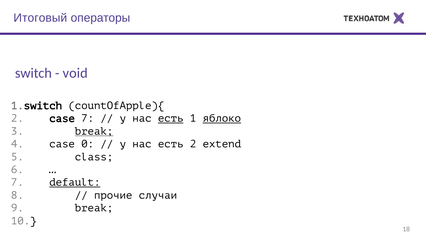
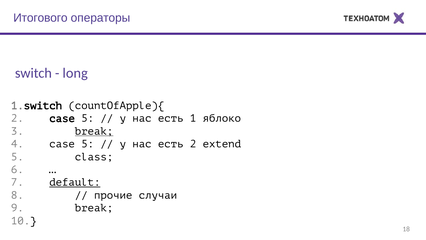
Итоговый: Итоговый -> Итогового
void: void -> long
2 case 7: 7 -> 5
есть at (171, 118) underline: present -> none
яблоко underline: present -> none
0 at (88, 144): 0 -> 5
